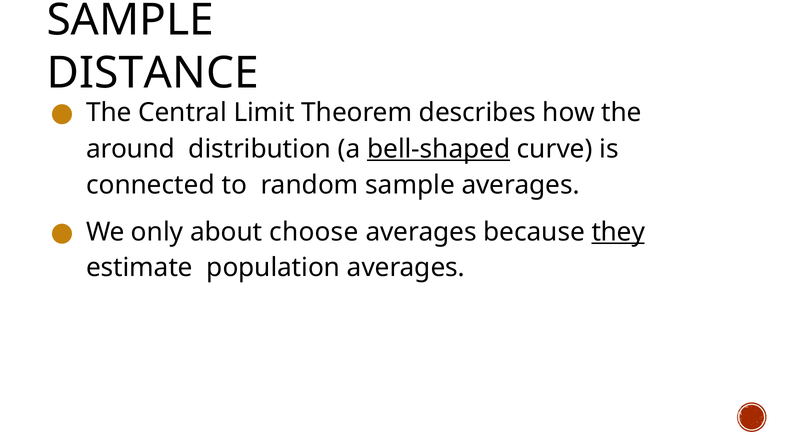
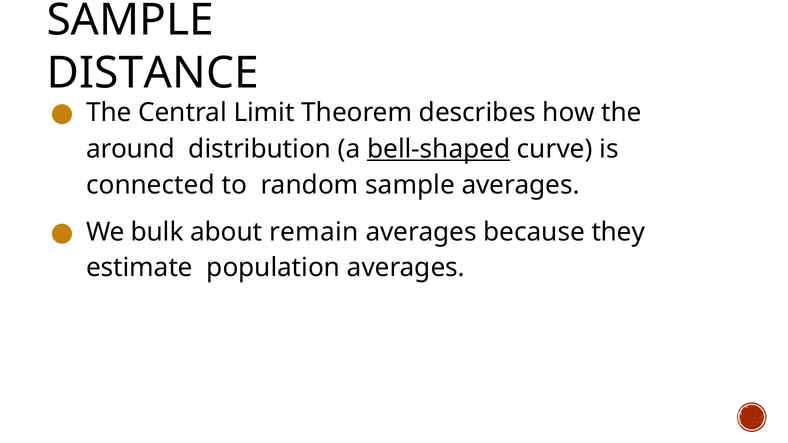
only: only -> bulk
choose: choose -> remain
they underline: present -> none
